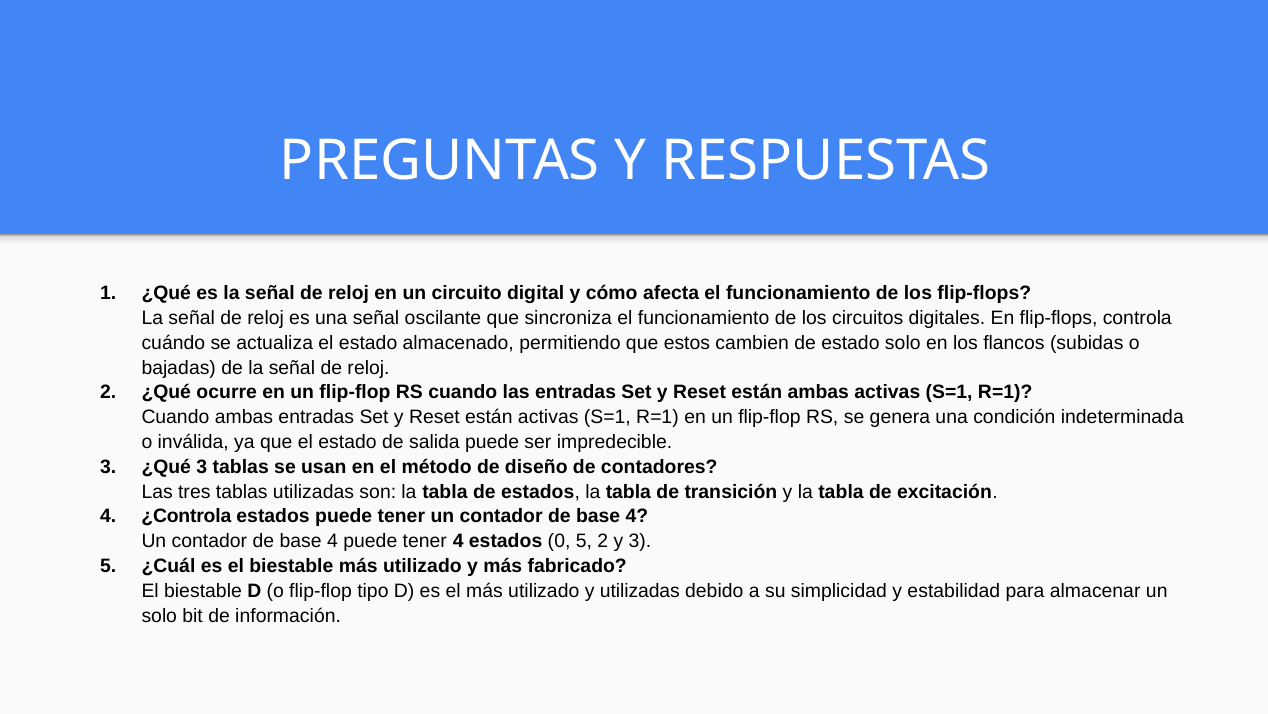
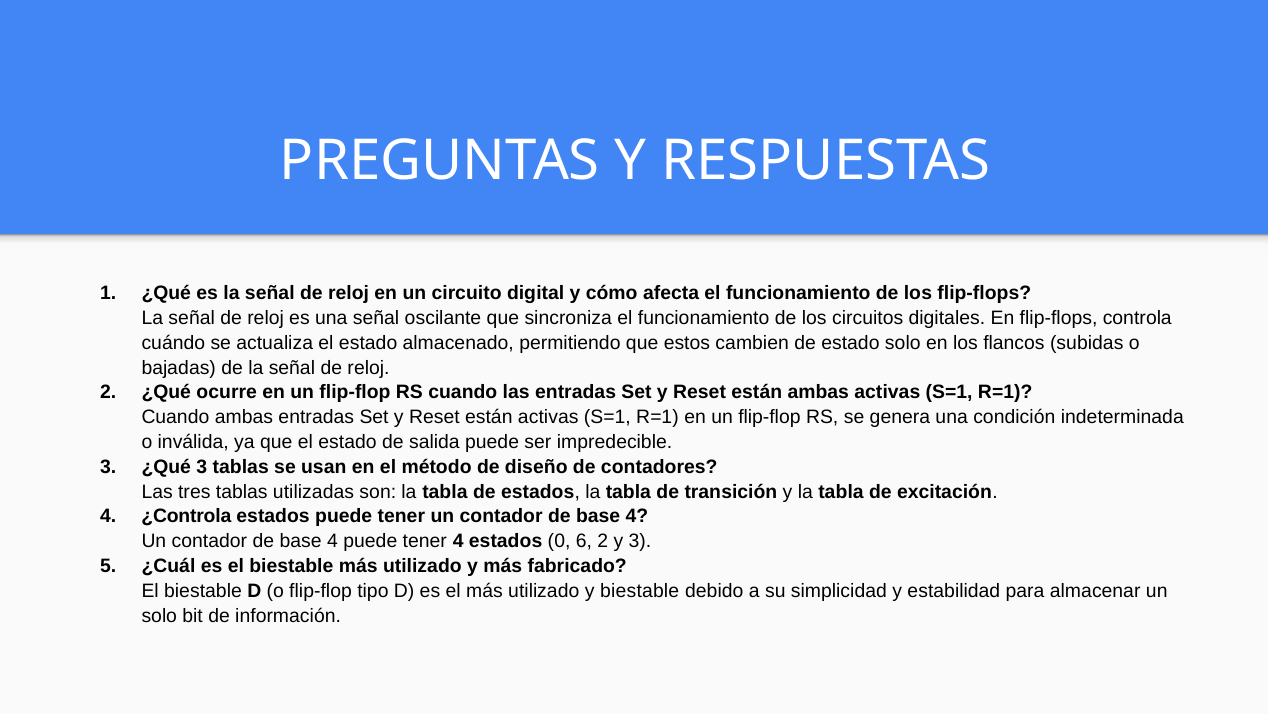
0 5: 5 -> 6
y utilizadas: utilizadas -> biestable
